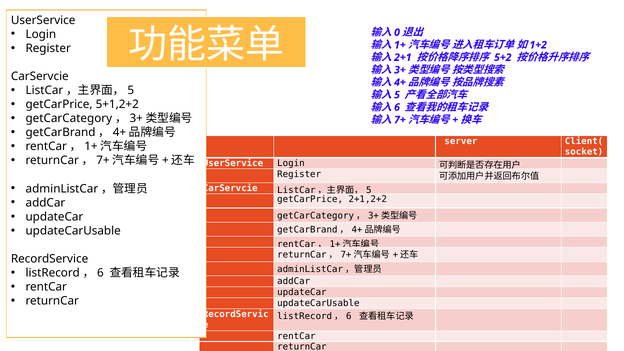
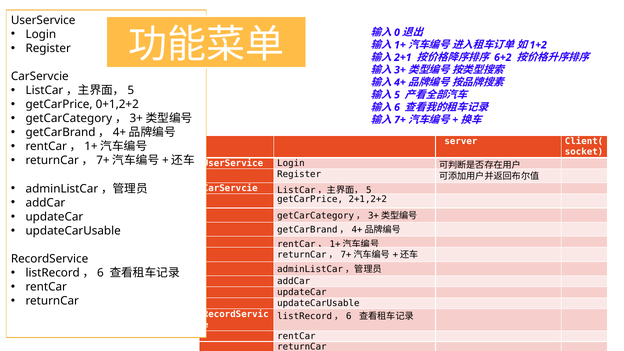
5+2: 5+2 -> 6+2
5+1,2+2: 5+1,2+2 -> 0+1,2+2
